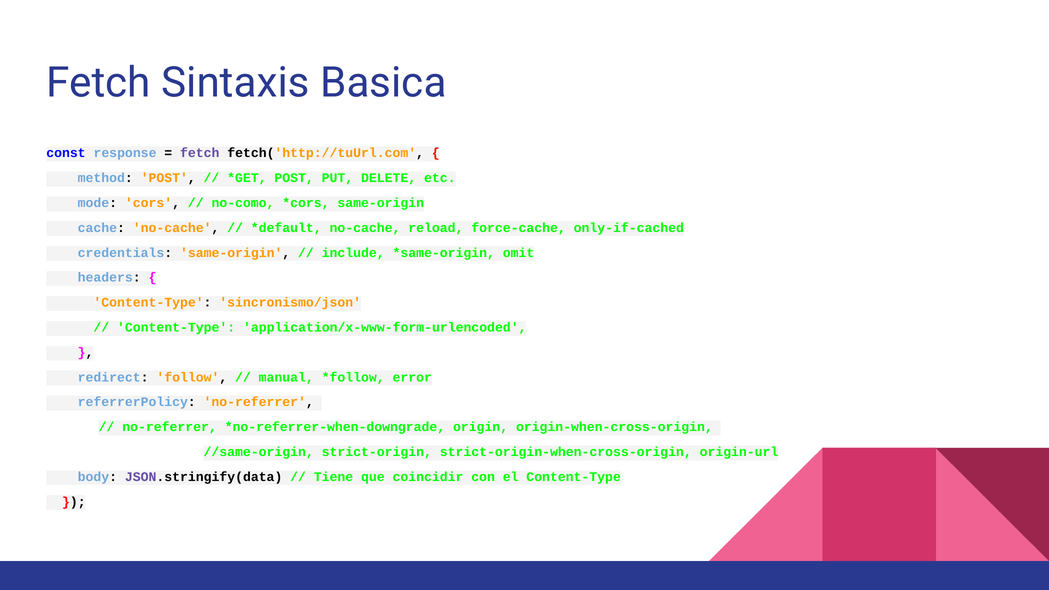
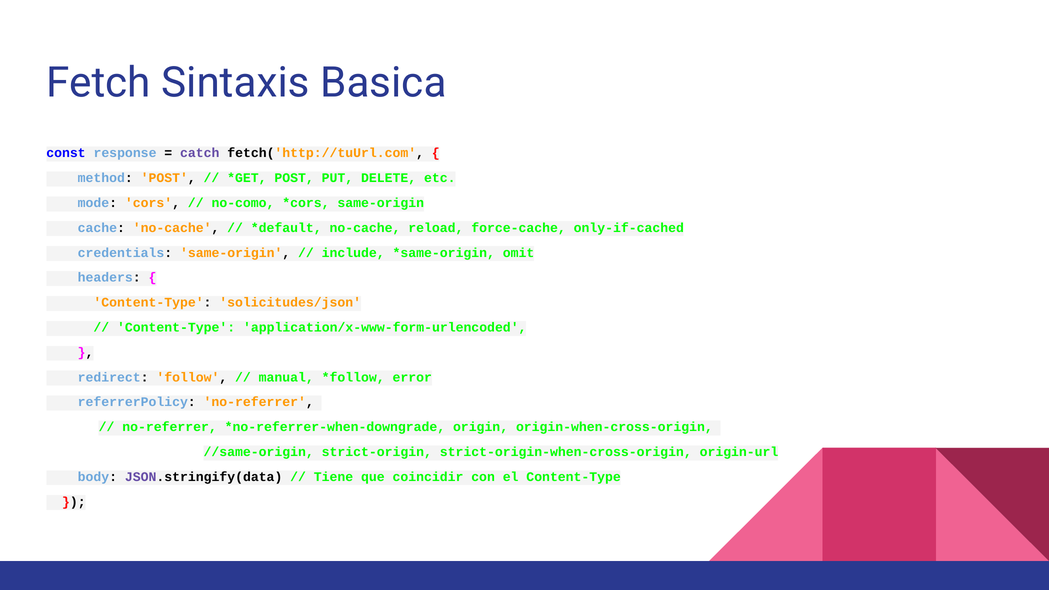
fetch at (200, 153): fetch -> catch
sincronismo/json: sincronismo/json -> solicitudes/json
